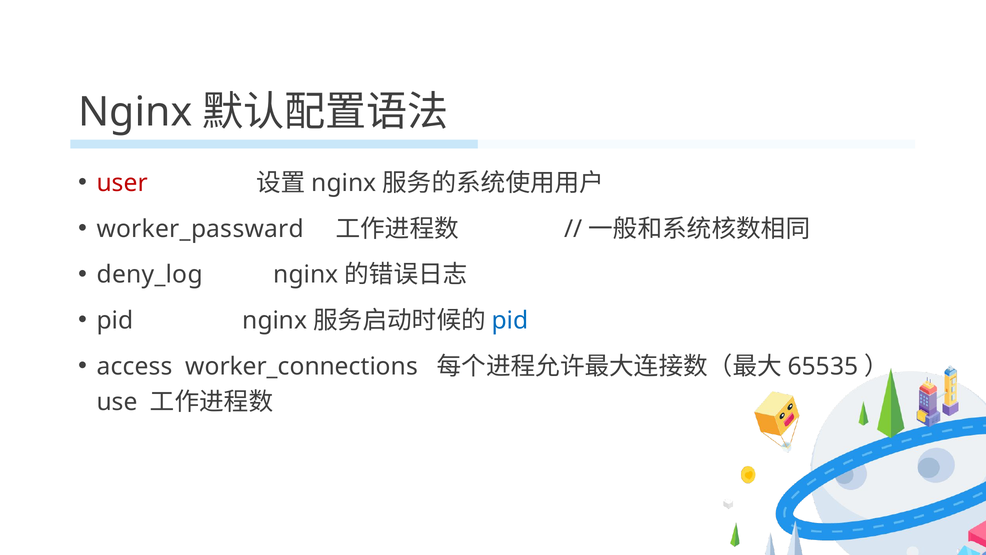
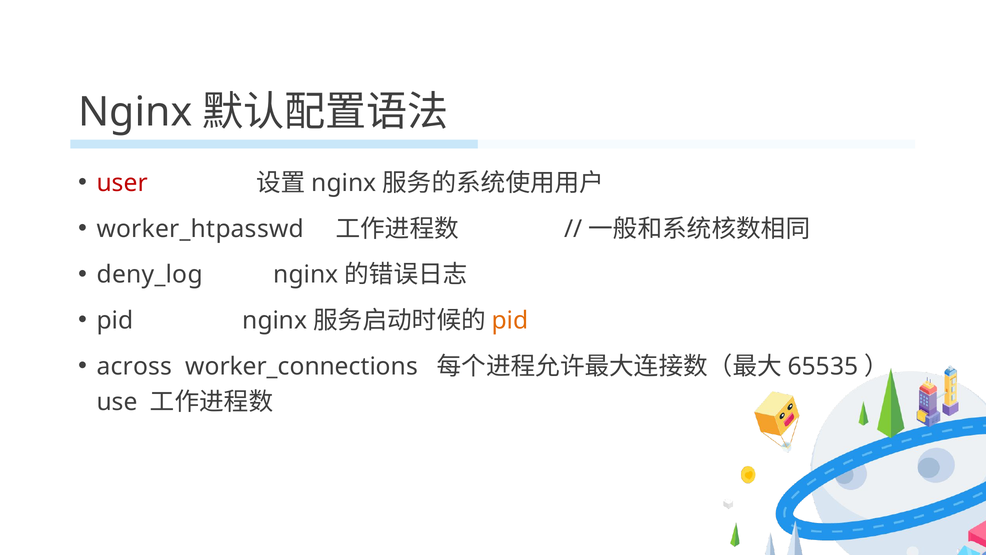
worker_passward: worker_passward -> worker_htpasswd
pid at (510, 320) colour: blue -> orange
access: access -> across
